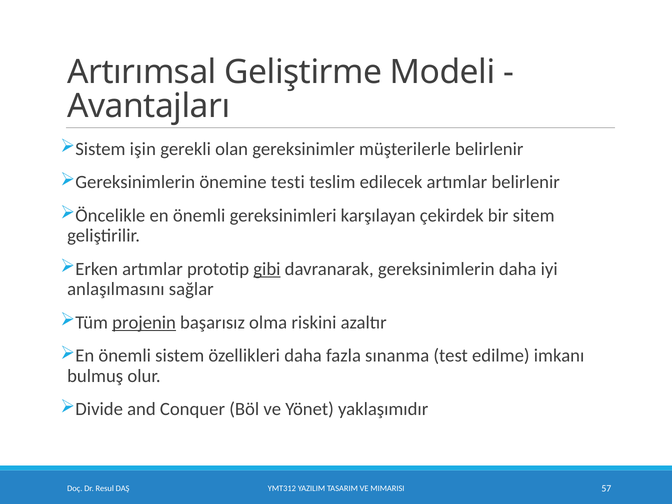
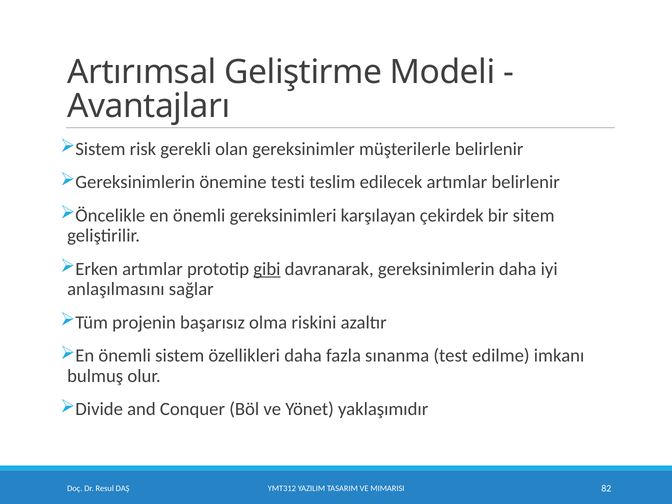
işin: işin -> risk
projenin underline: present -> none
57: 57 -> 82
